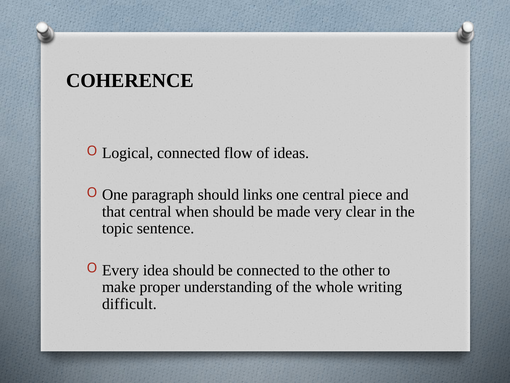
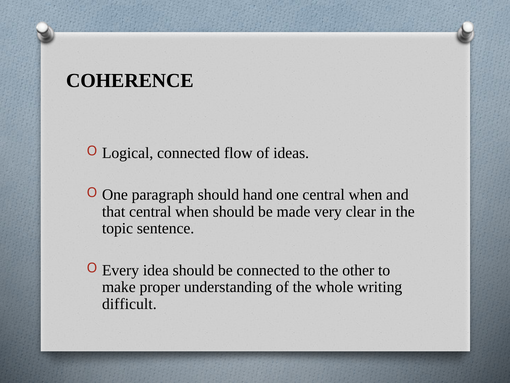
links: links -> hand
one central piece: piece -> when
